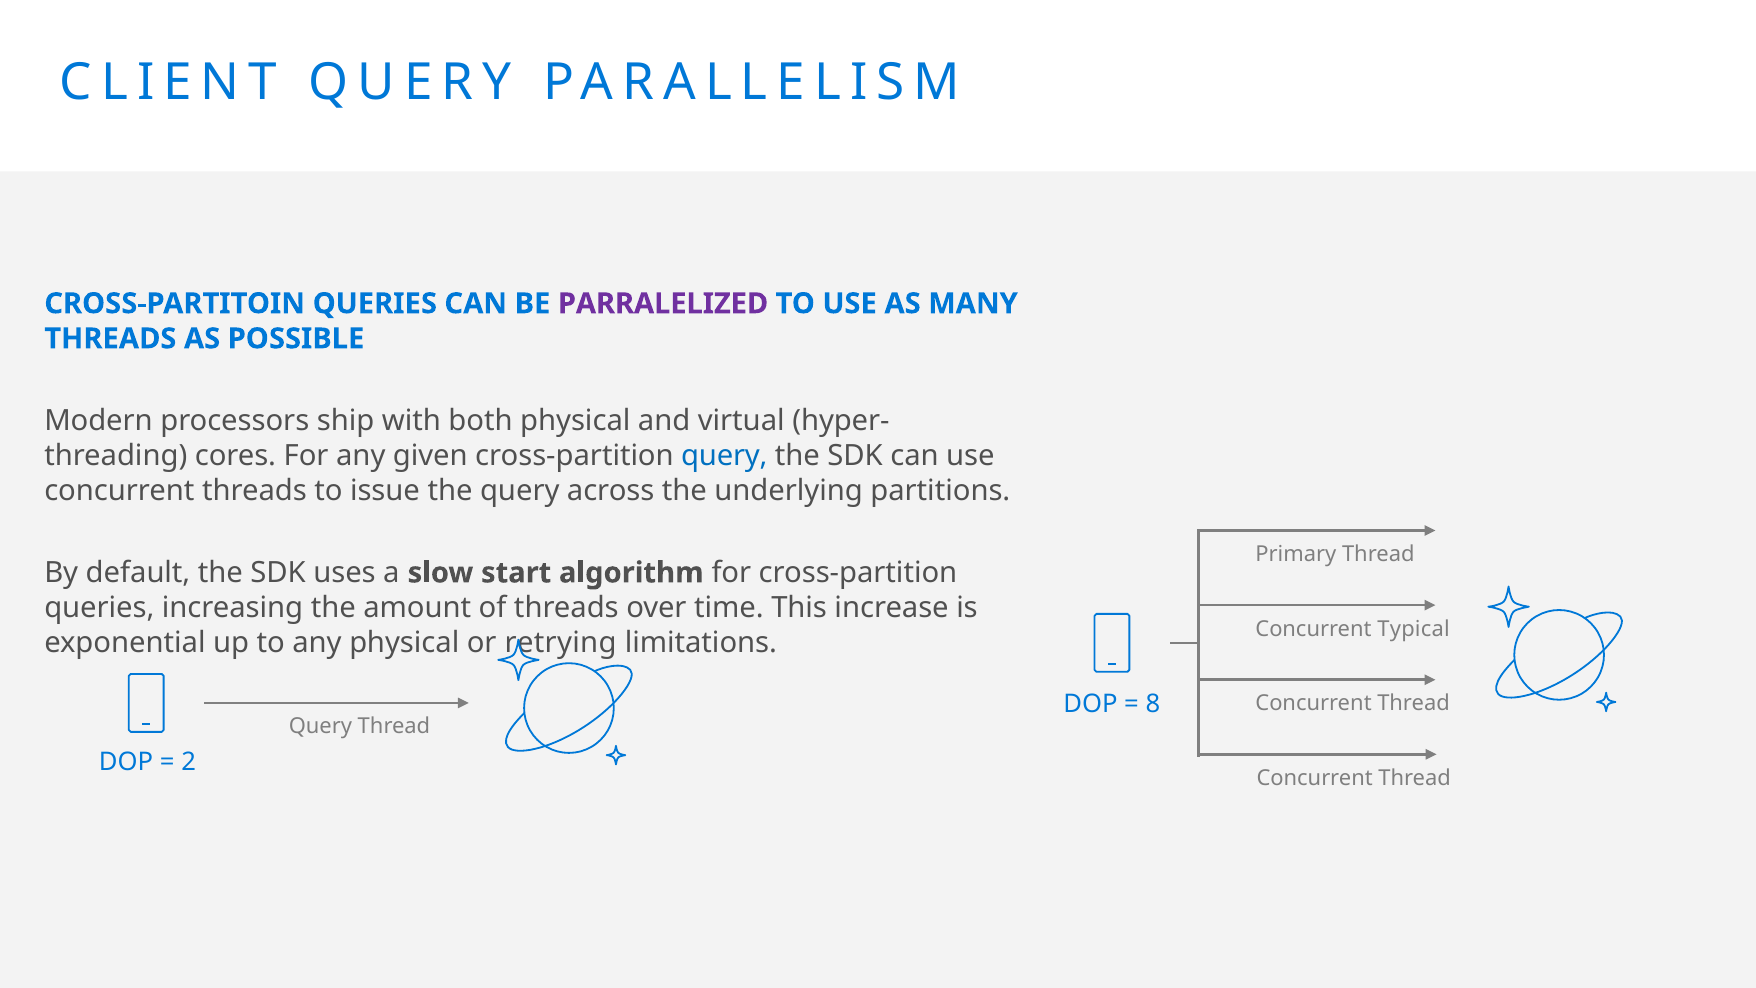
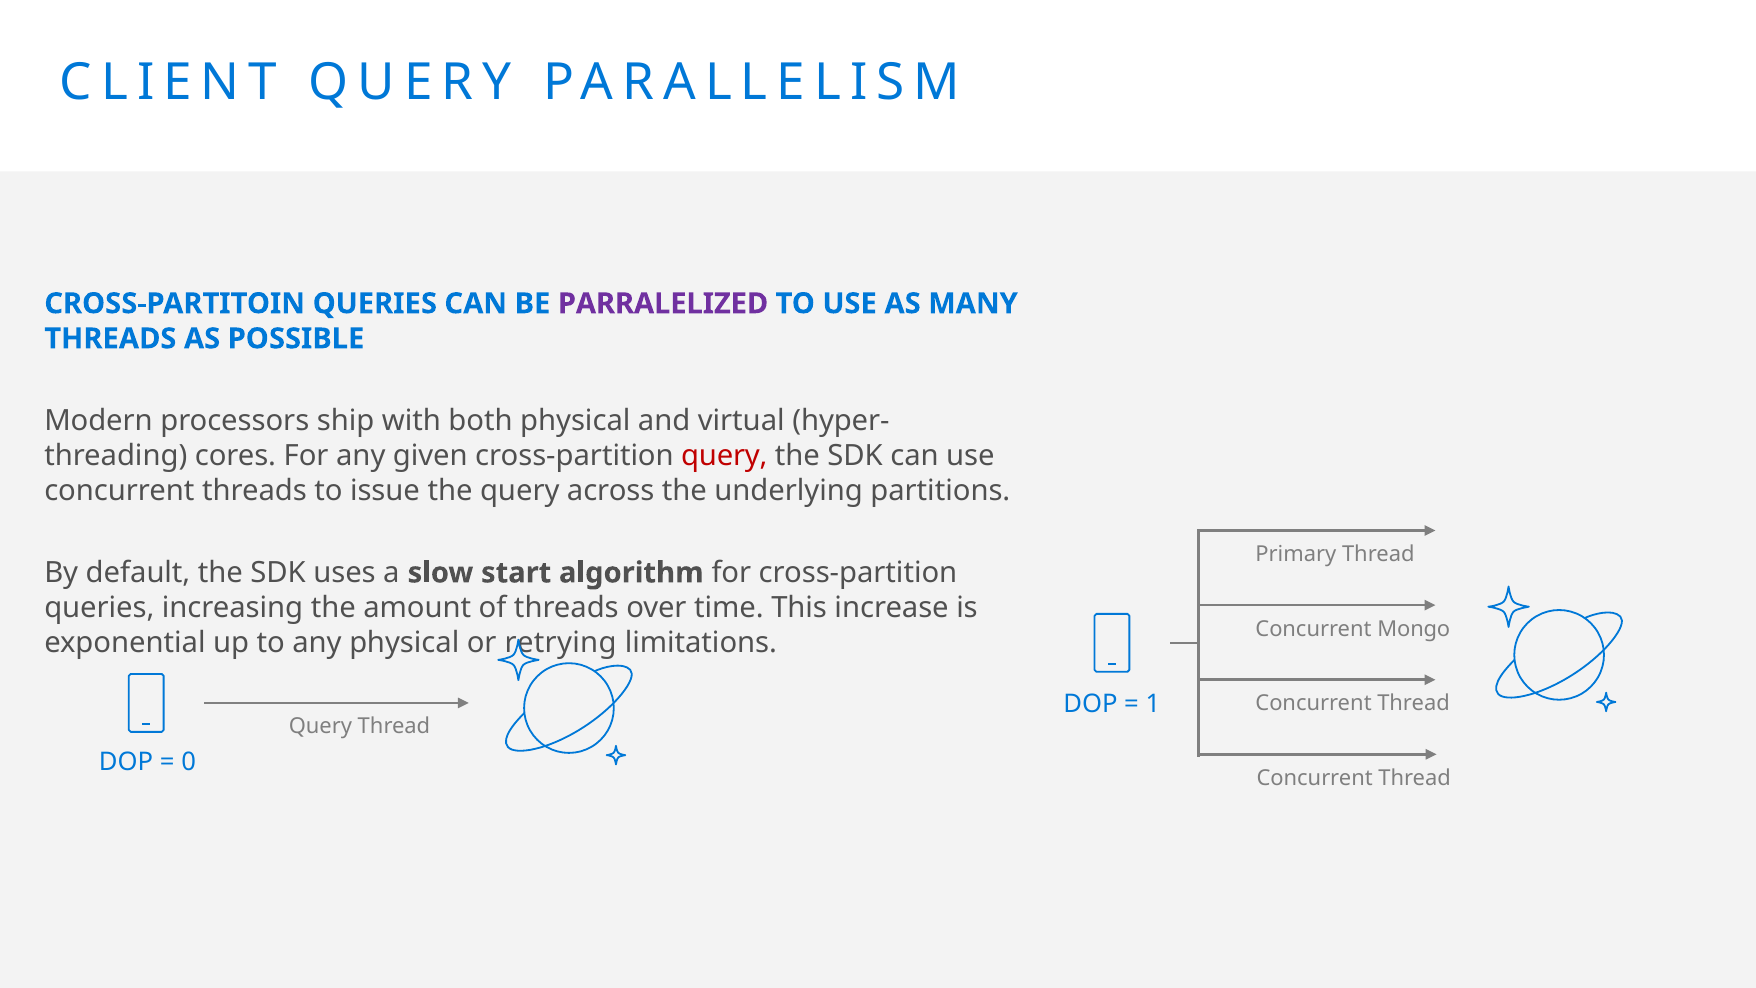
query at (724, 456) colour: blue -> red
Typical: Typical -> Mongo
8: 8 -> 1
2: 2 -> 0
